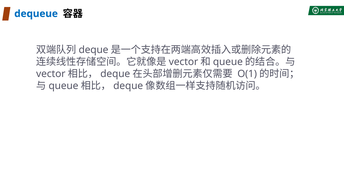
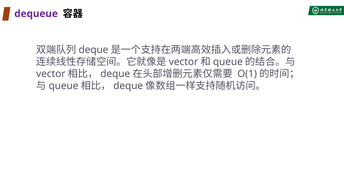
dequeue colour: blue -> purple
